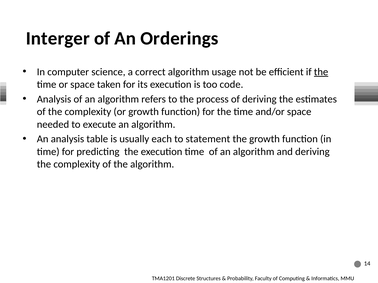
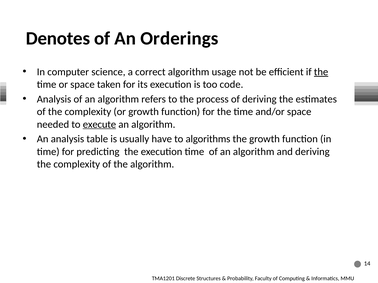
Interger: Interger -> Denotes
execute underline: none -> present
each: each -> have
statement: statement -> algorithms
